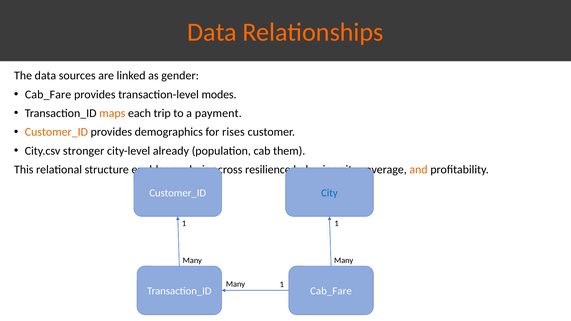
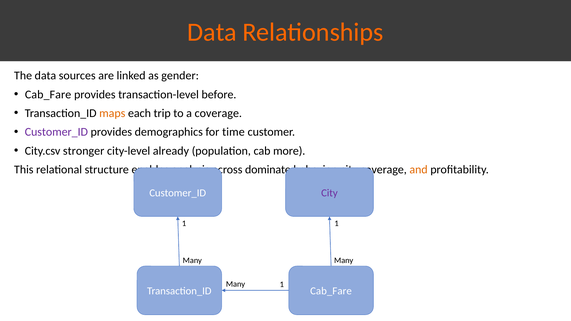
modes: modes -> before
a payment: payment -> coverage
Customer_ID at (56, 132) colour: orange -> purple
rises: rises -> time
them: them -> more
resilience: resilience -> dominate
City at (329, 193) colour: blue -> purple
